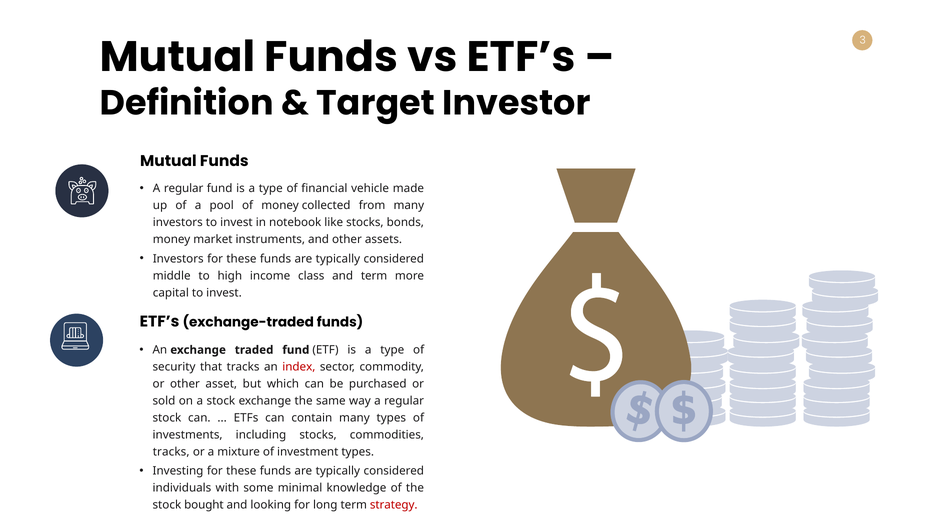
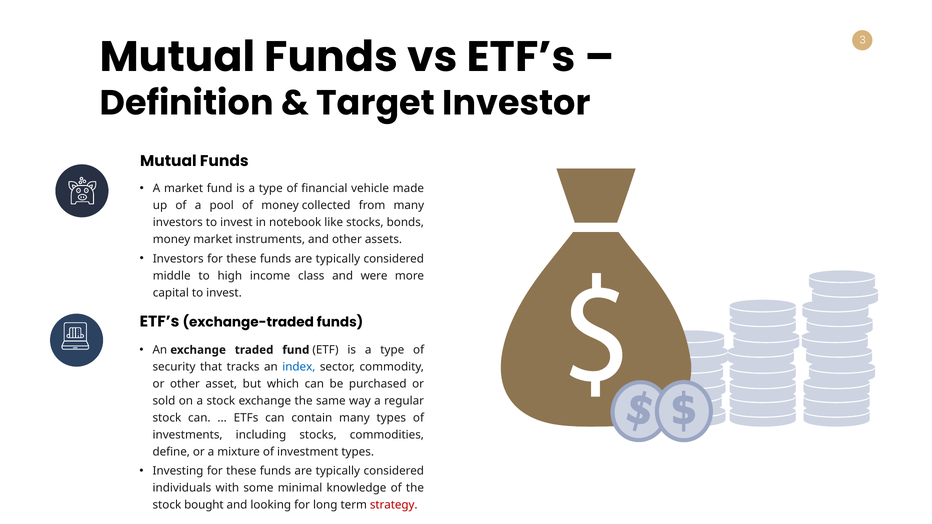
regular at (184, 189): regular -> market
and term: term -> were
index colour: red -> blue
tracks at (171, 452): tracks -> define
